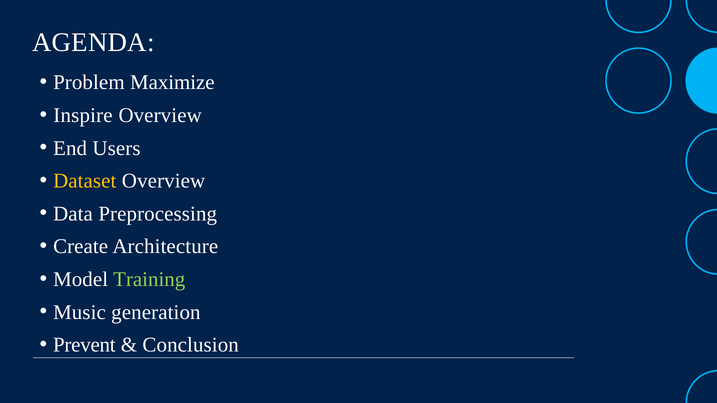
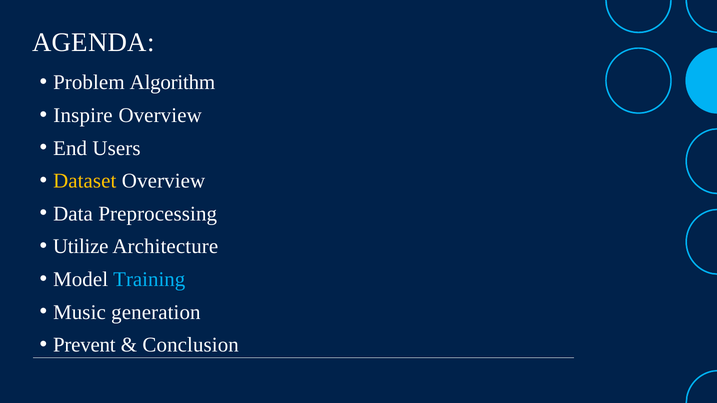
Maximize: Maximize -> Algorithm
Create: Create -> Utilize
Training colour: light green -> light blue
